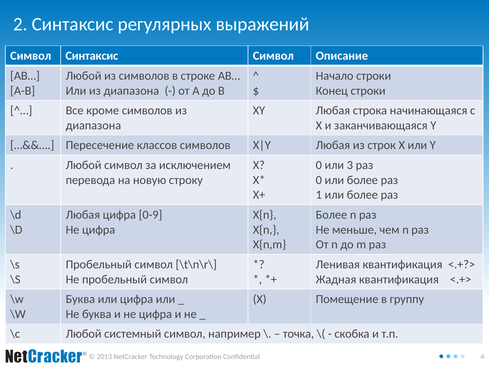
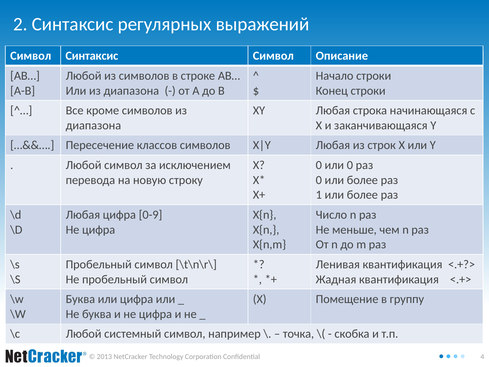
или 3: 3 -> 0
Более at (331, 215): Более -> Число
